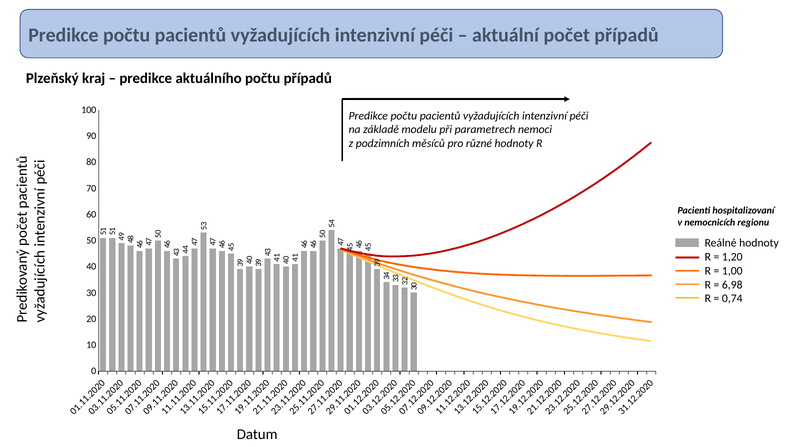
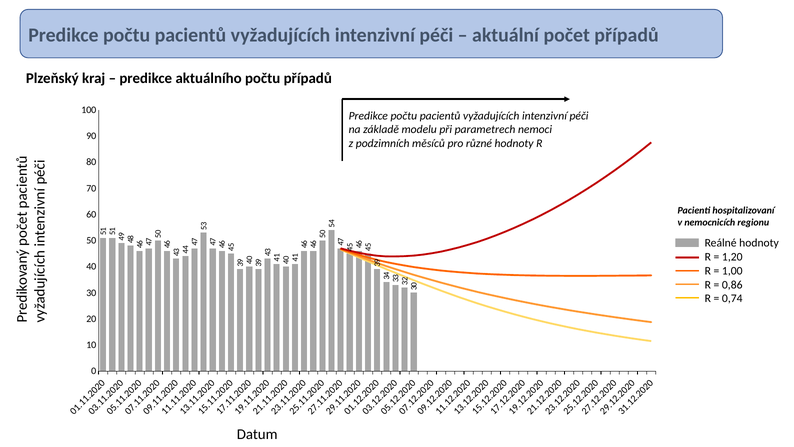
6,98: 6,98 -> 0,86
